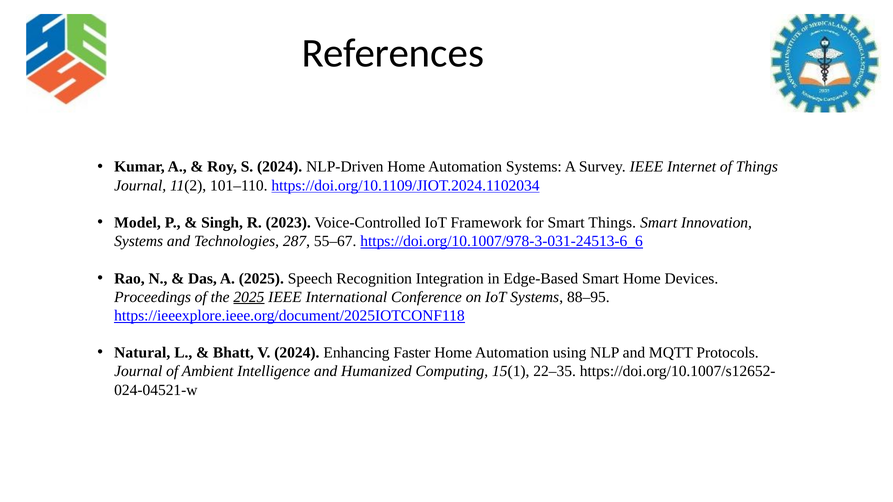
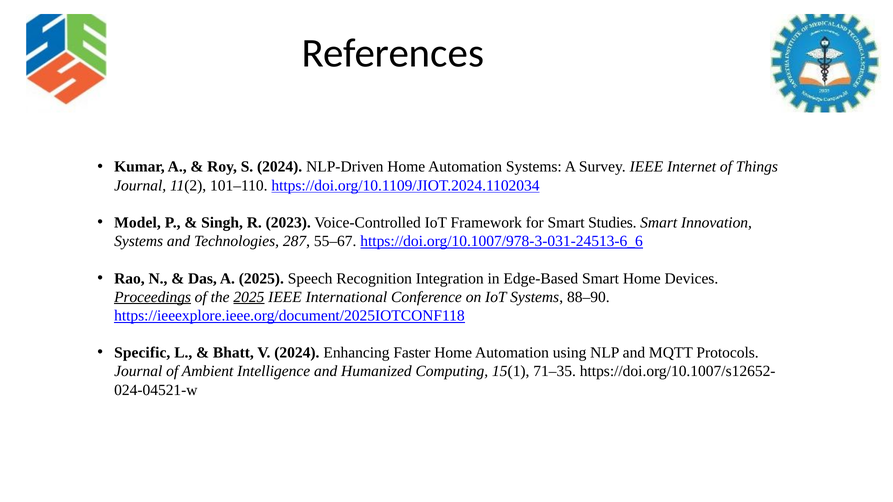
Smart Things: Things -> Studies
Proceedings underline: none -> present
88–95: 88–95 -> 88–90
Natural: Natural -> Specific
22–35: 22–35 -> 71–35
